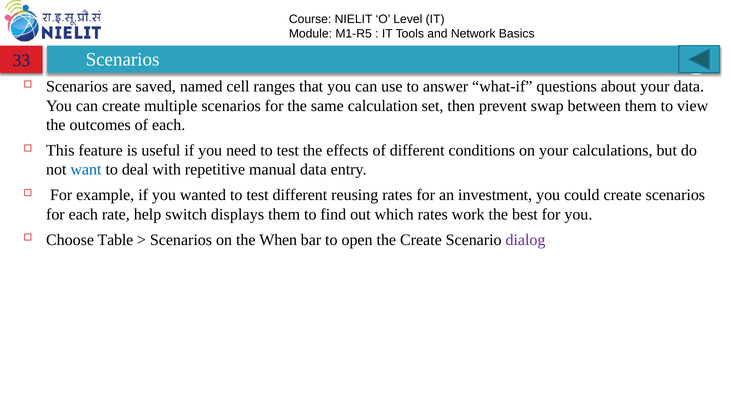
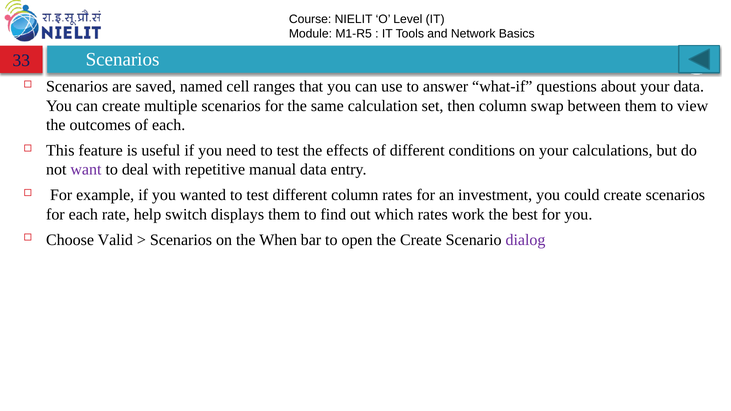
then prevent: prevent -> column
want colour: blue -> purple
different reusing: reusing -> column
Table: Table -> Valid
